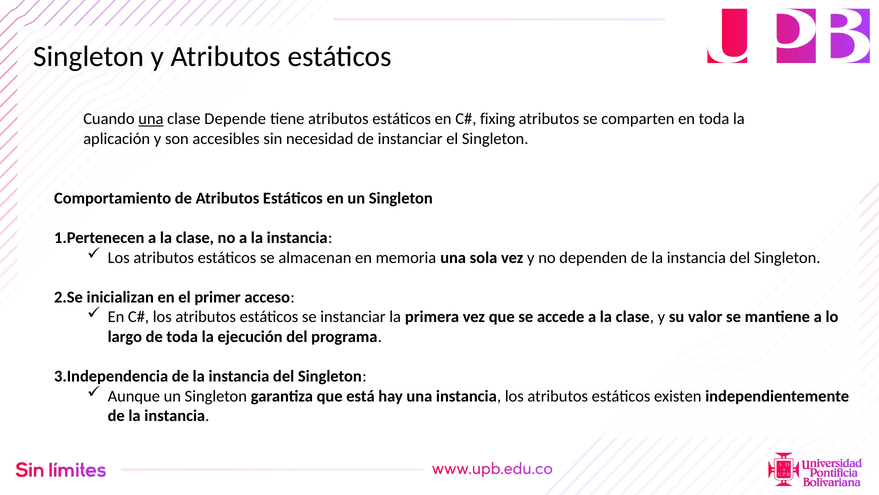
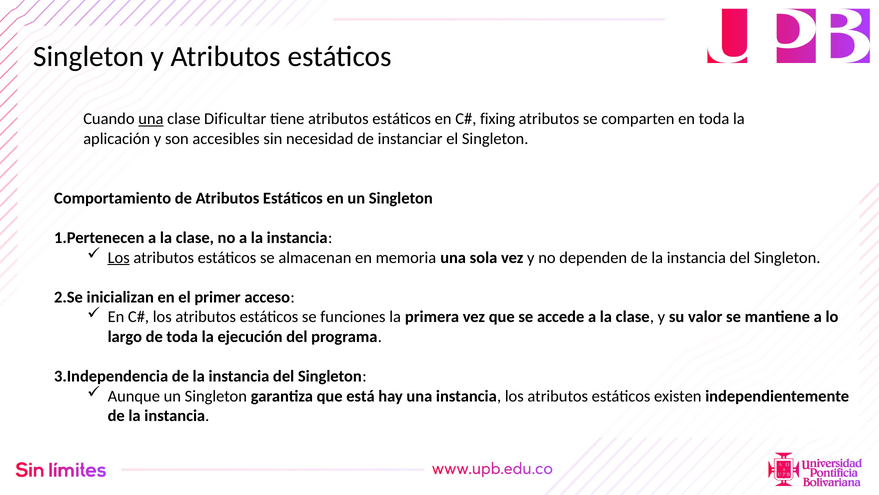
Depende: Depende -> Dificultar
Los at (119, 257) underline: none -> present
se instanciar: instanciar -> funciones
